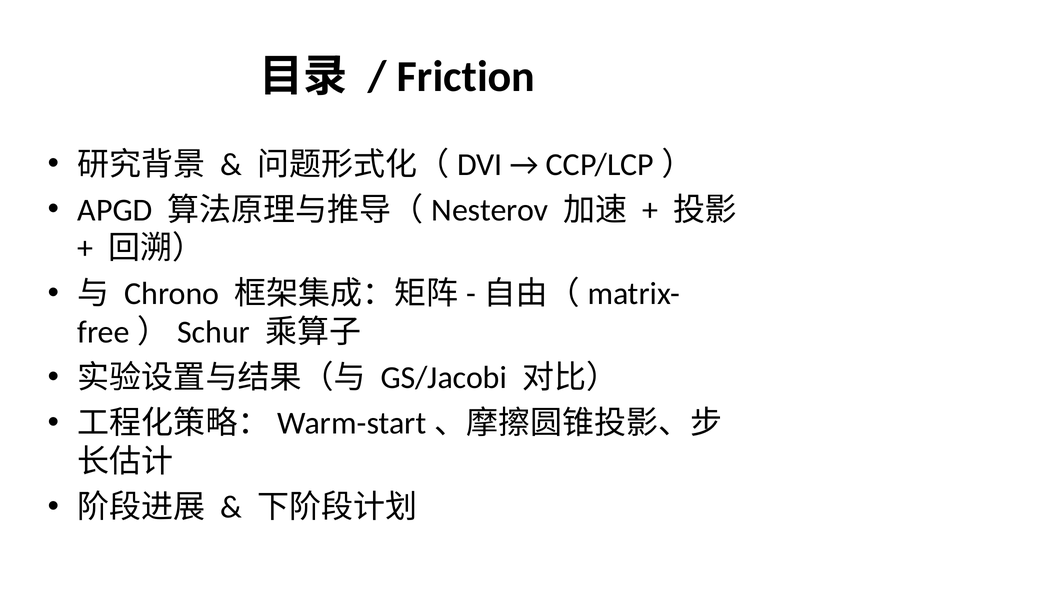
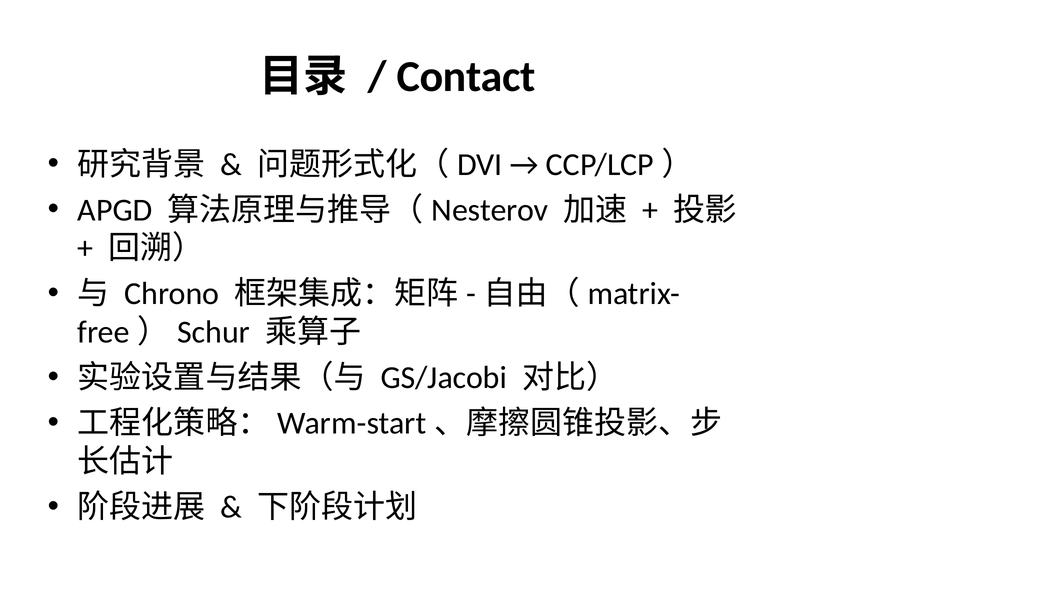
Friction: Friction -> Contact
